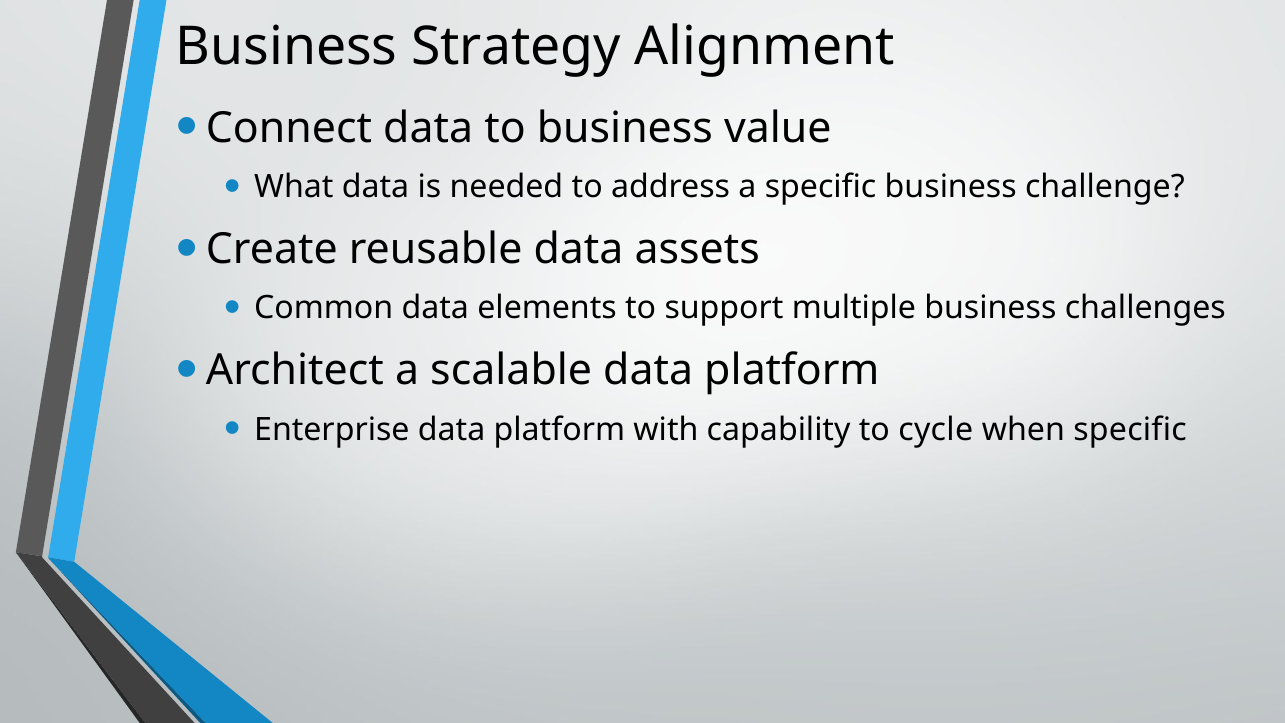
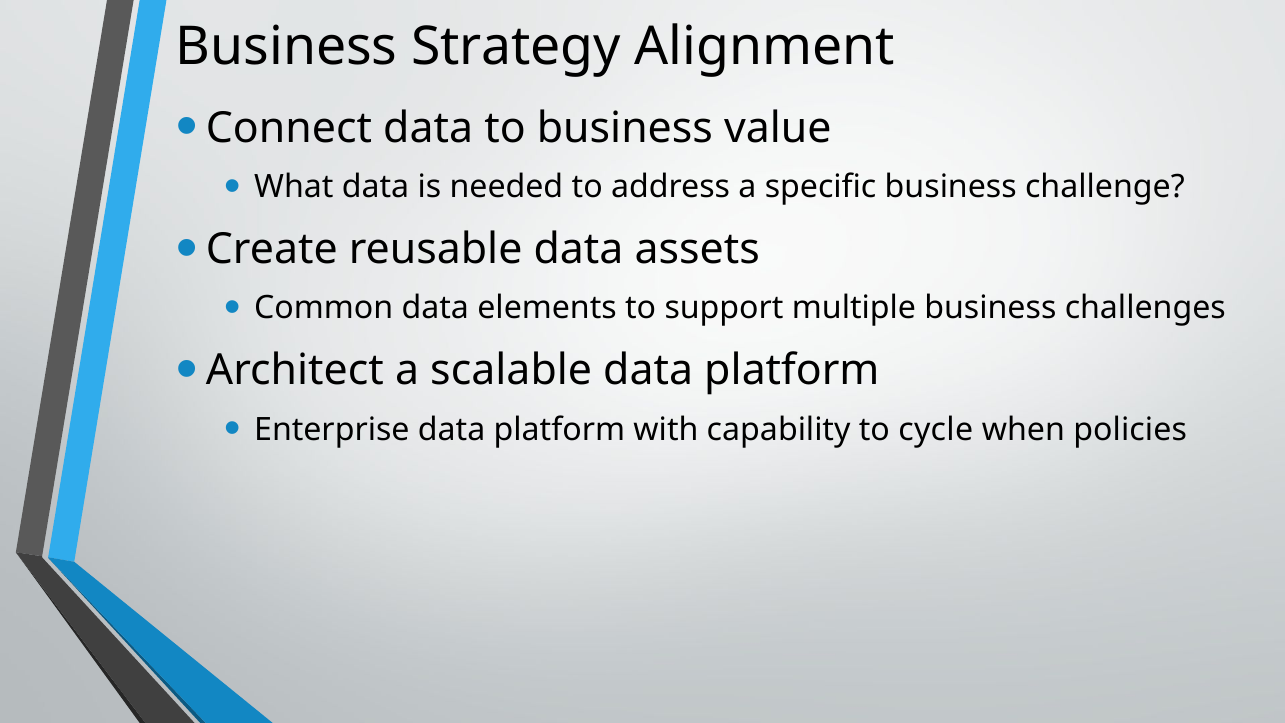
when specific: specific -> policies
